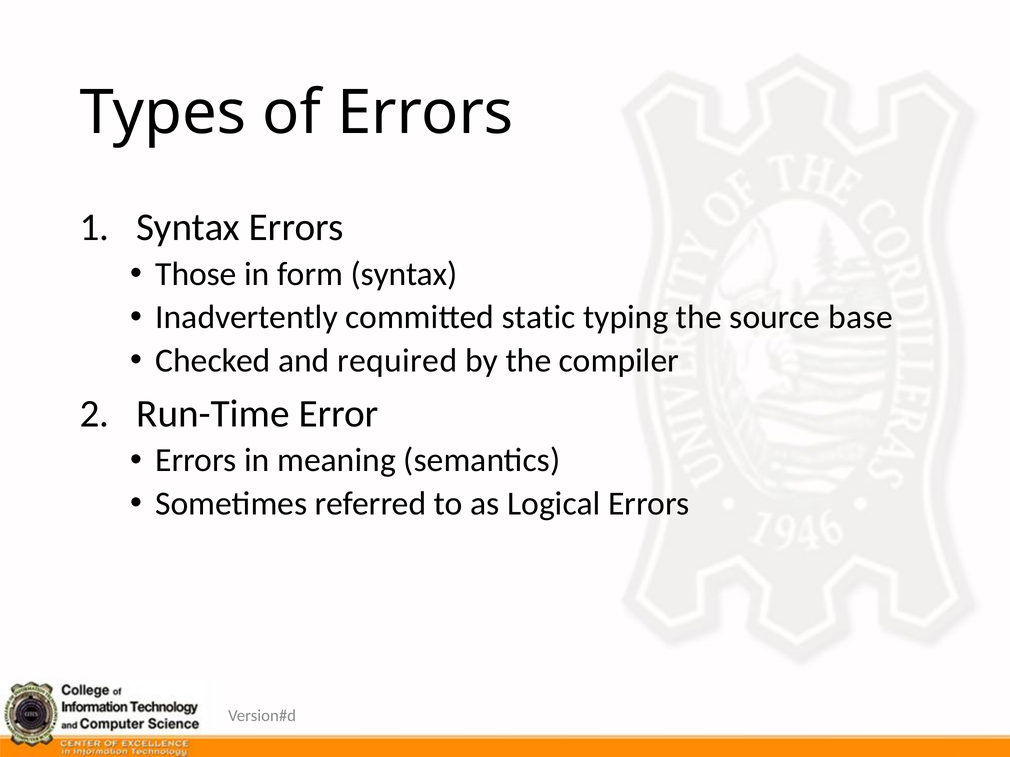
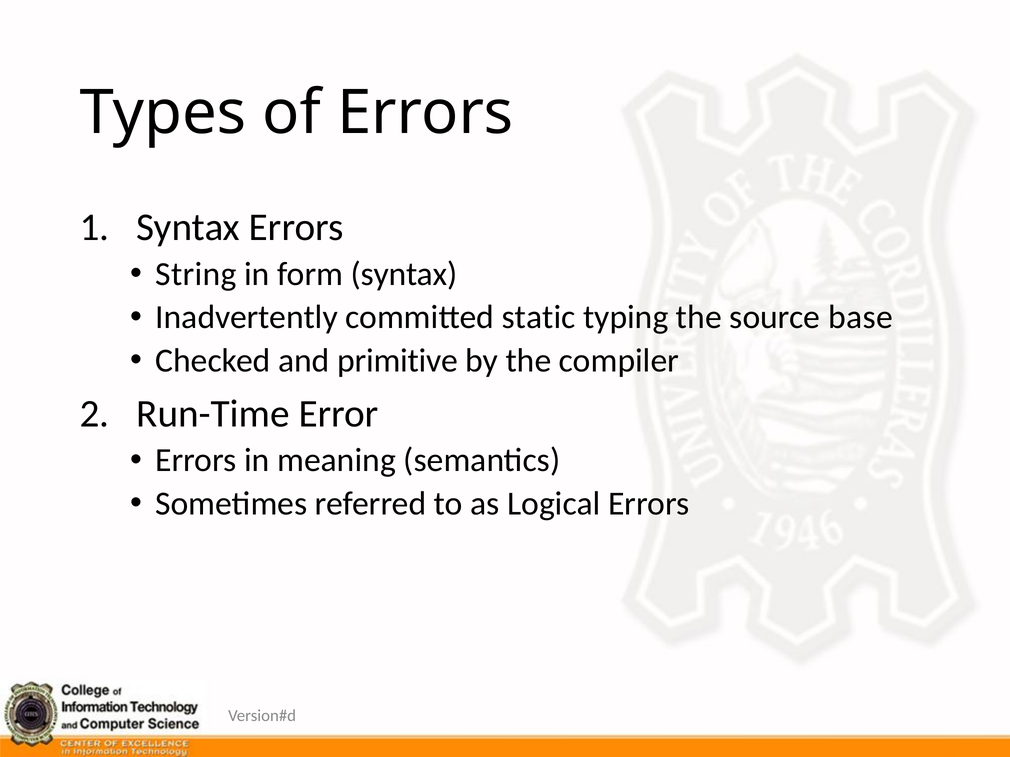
Those: Those -> String
required: required -> primitive
